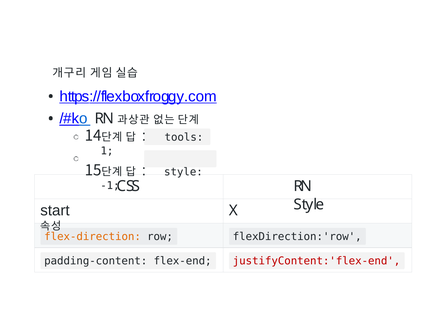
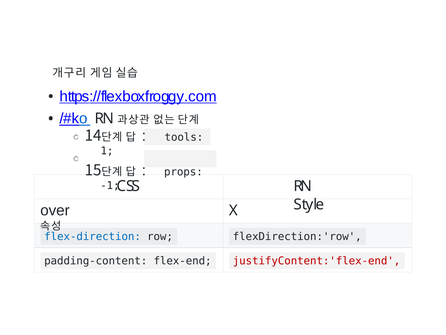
style at (183, 172): style -> props
start: start -> over
flex-direction colour: orange -> blue
